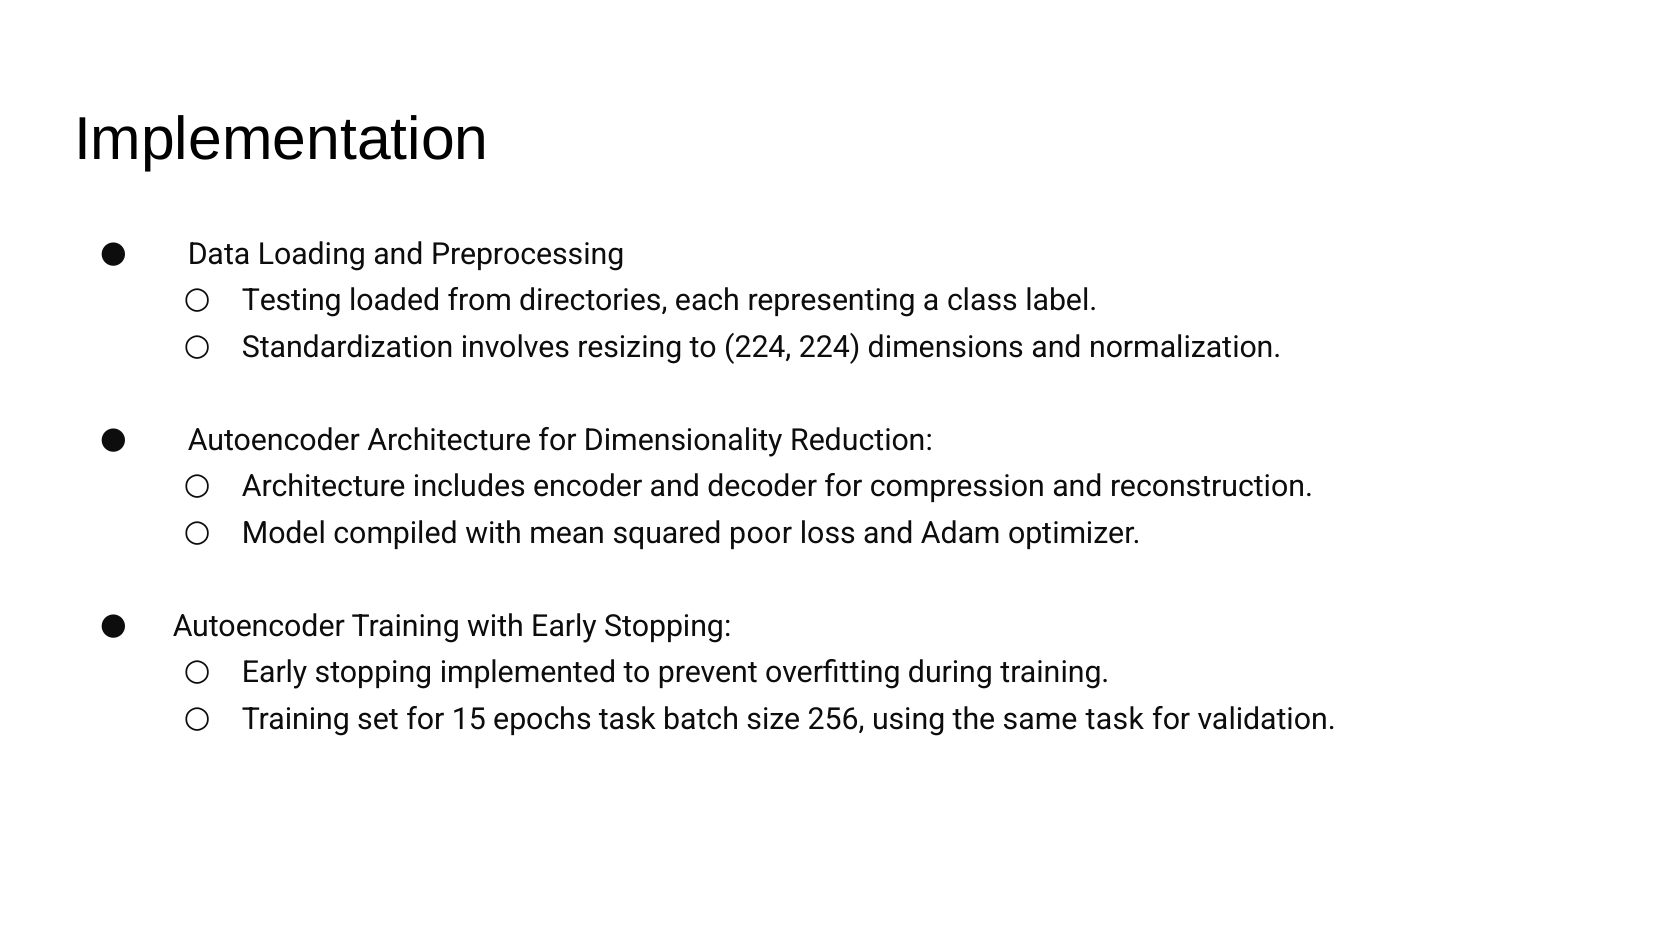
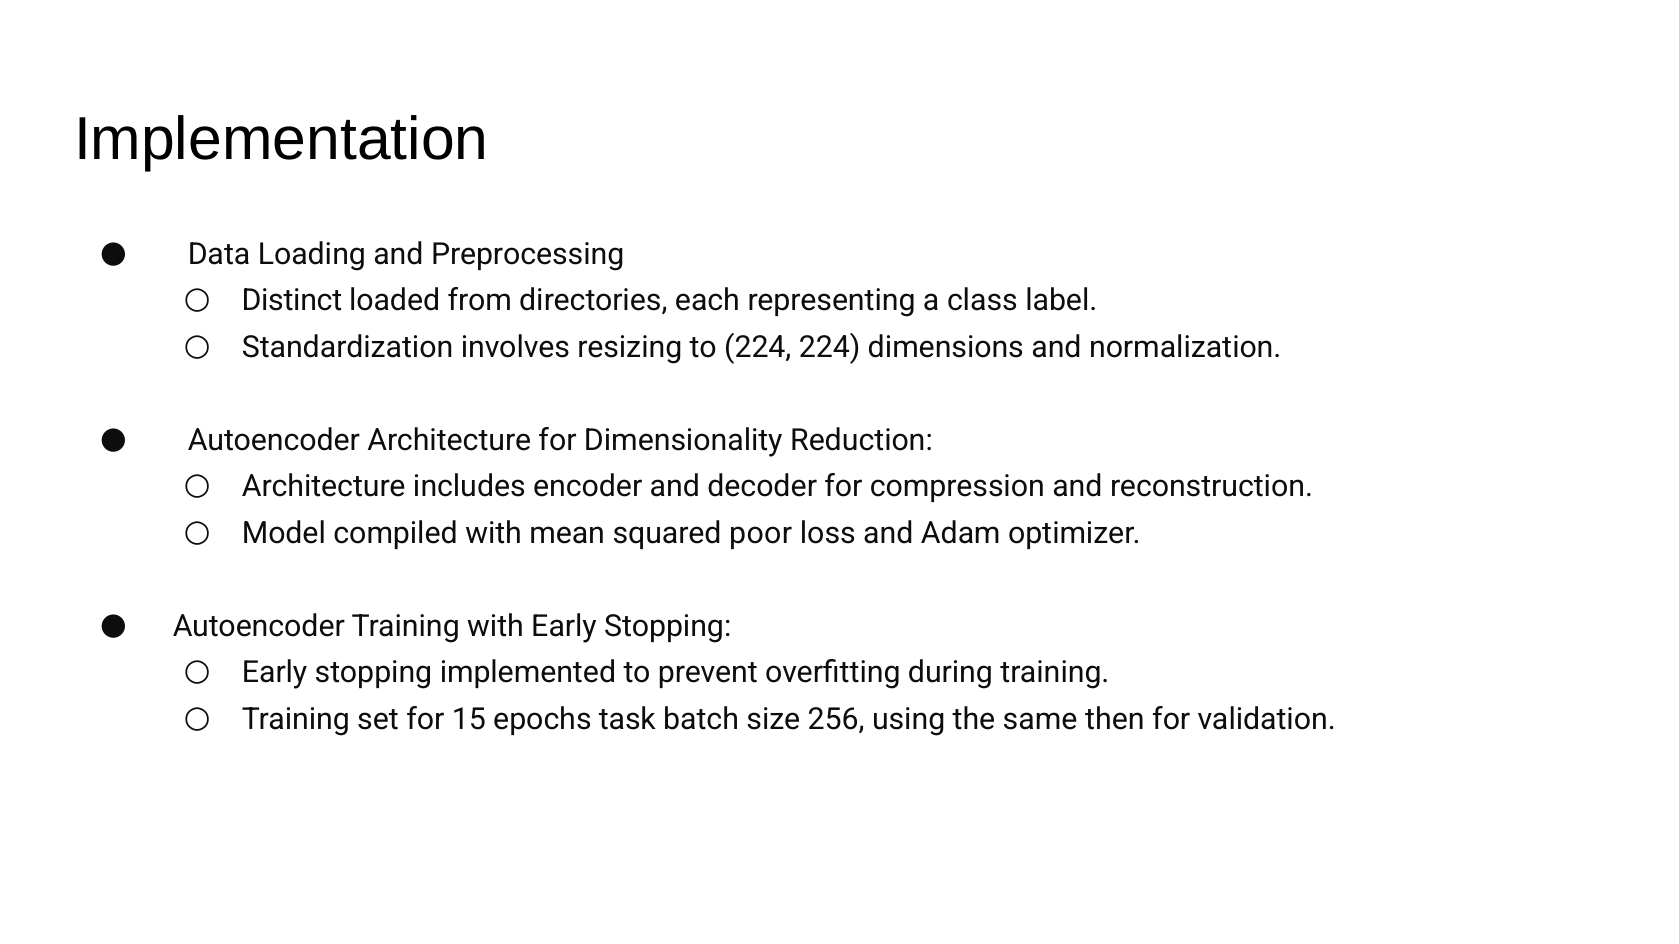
Testing: Testing -> Distinct
same task: task -> then
